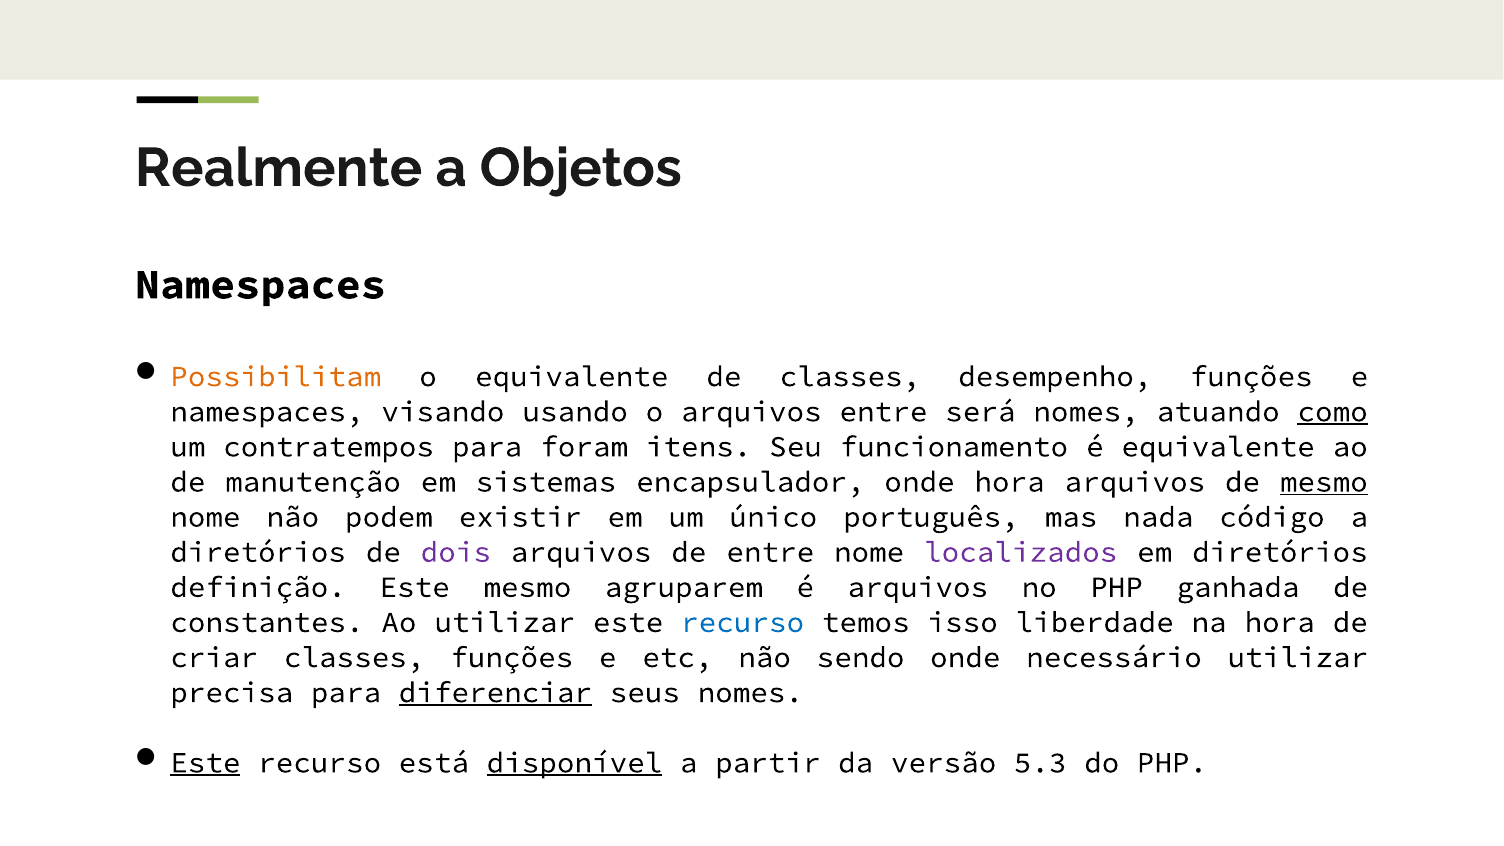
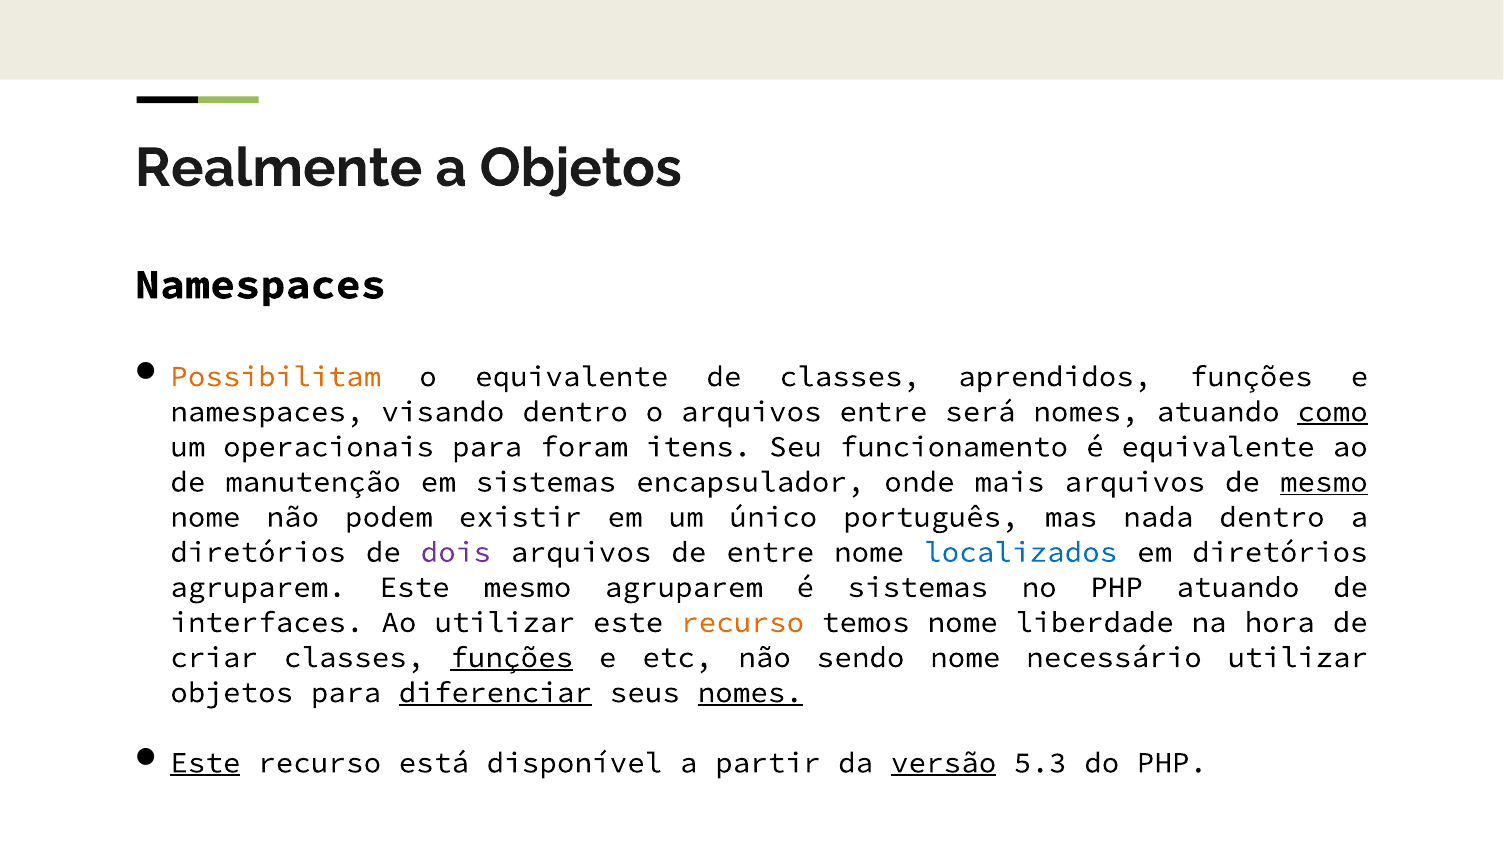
desempenho: desempenho -> aprendidos
visando usando: usando -> dentro
contratempos: contratempos -> operacionais
onde hora: hora -> mais
nada código: código -> dentro
localizados colour: purple -> blue
definição at (258, 587): definição -> agruparem
é arquivos: arquivos -> sistemas
PHP ganhada: ganhada -> atuando
constantes: constantes -> interfaces
recurso at (743, 622) colour: blue -> orange
temos isso: isso -> nome
funções at (512, 657) underline: none -> present
sendo onde: onde -> nome
precisa at (232, 693): precisa -> objetos
nomes at (750, 693) underline: none -> present
disponível underline: present -> none
versão underline: none -> present
